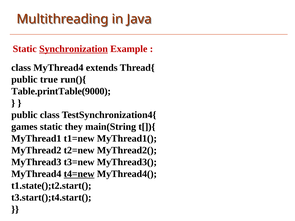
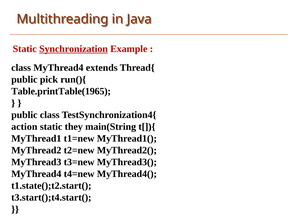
true: true -> pick
Table.printTable(9000: Table.printTable(9000 -> Table.printTable(1965
games: games -> action
t4=new underline: present -> none
